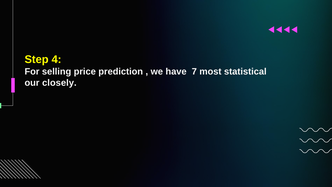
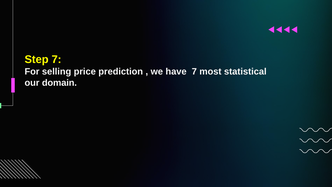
Step 4: 4 -> 7
closely: closely -> domain
